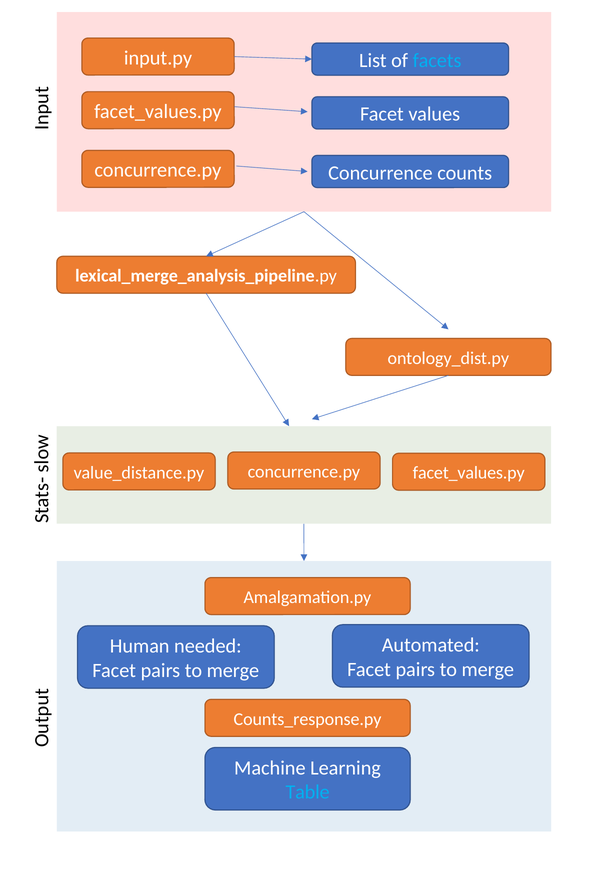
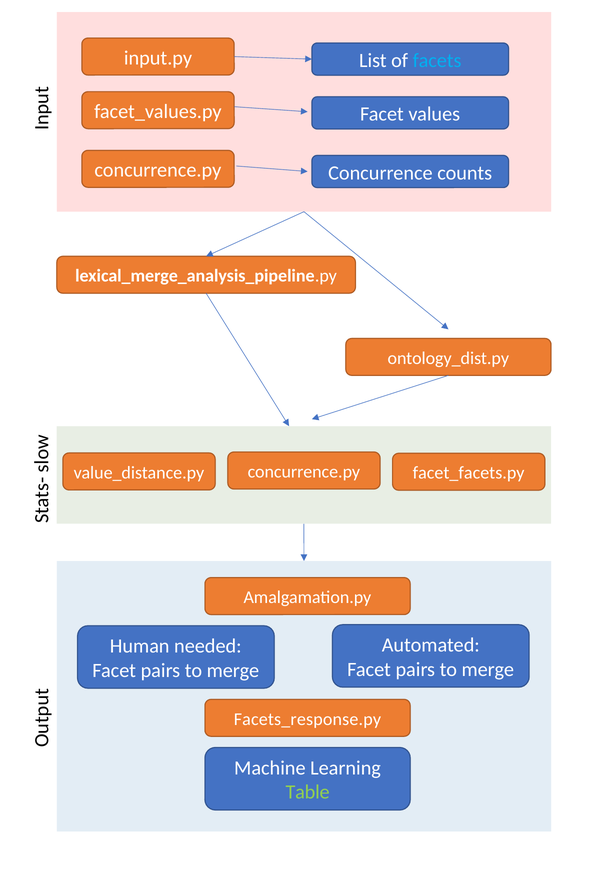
facet_values.py at (469, 473): facet_values.py -> facet_facets.py
Counts_response.py: Counts_response.py -> Facets_response.py
Table colour: light blue -> light green
